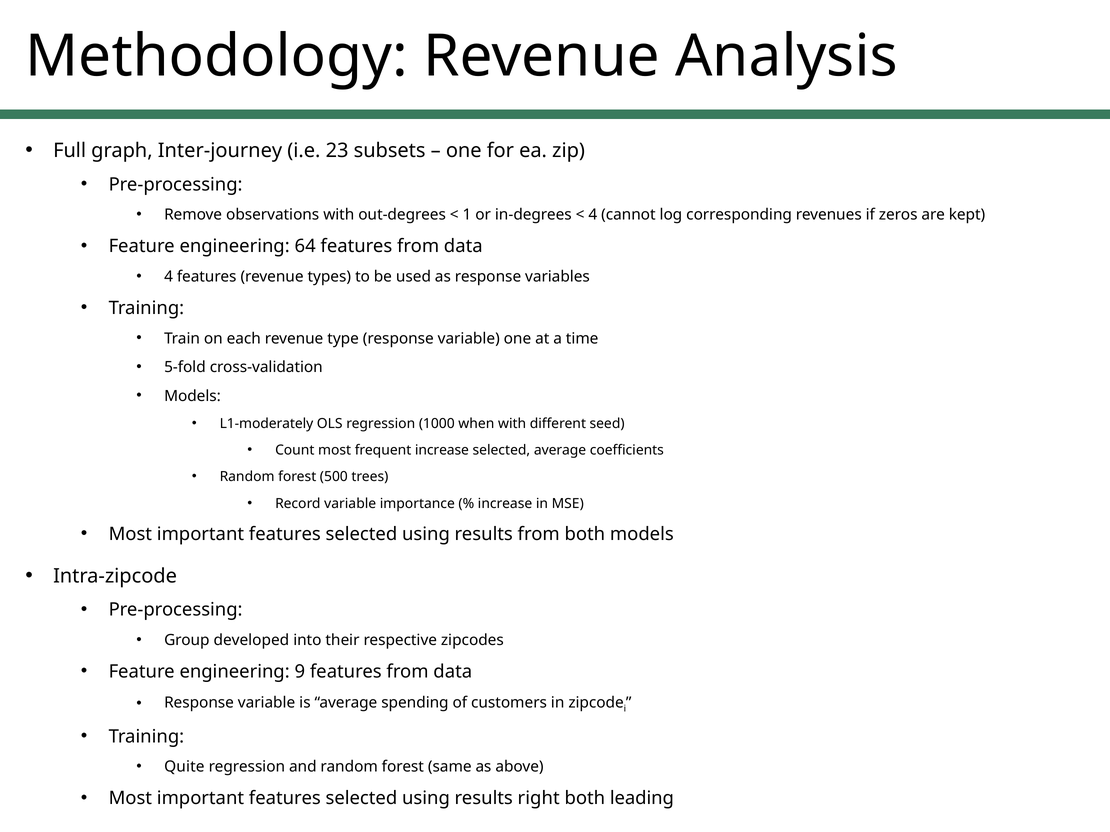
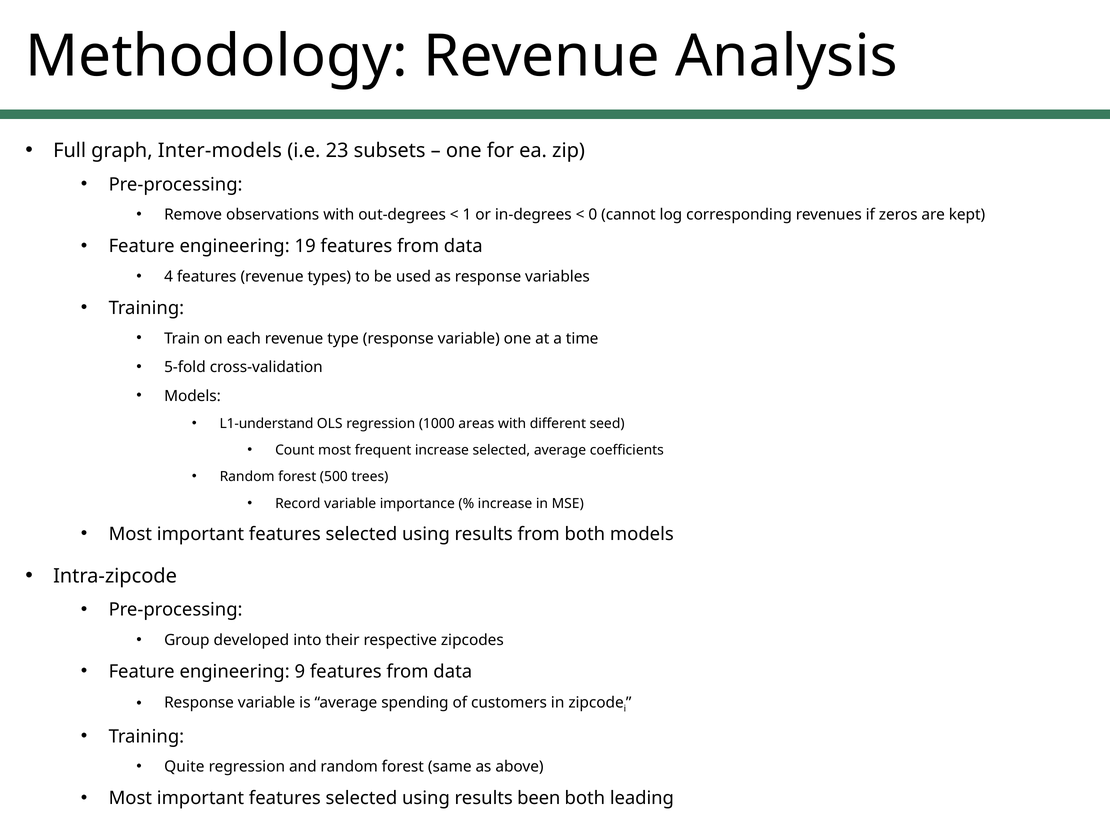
Inter-journey: Inter-journey -> Inter-models
4 at (593, 215): 4 -> 0
64: 64 -> 19
L1-moderately: L1-moderately -> L1-understand
when: when -> areas
right: right -> been
